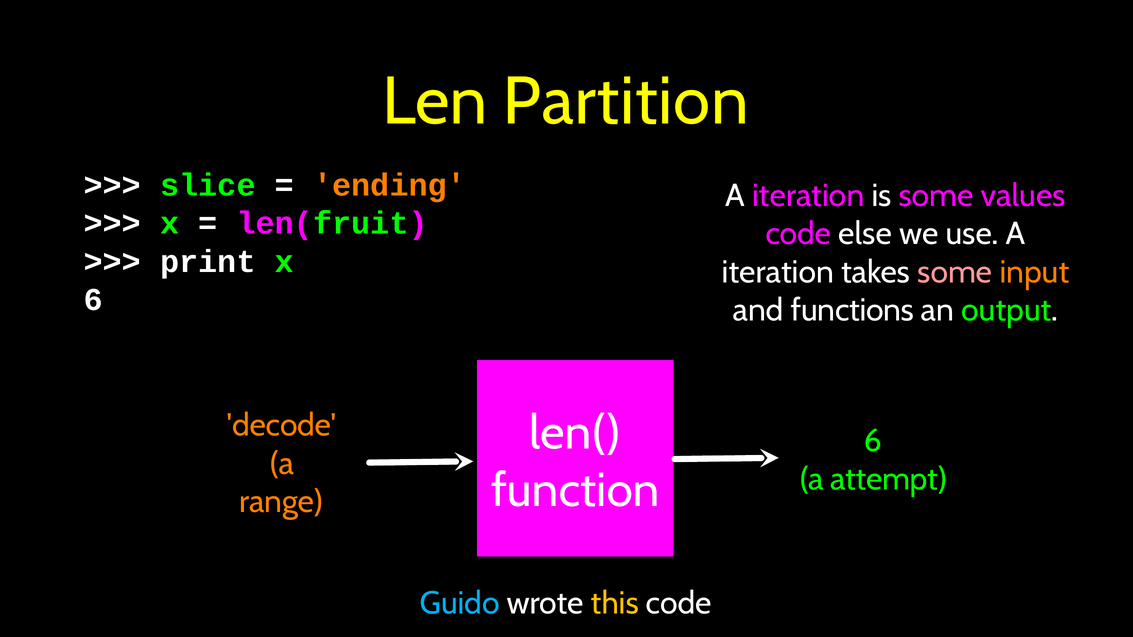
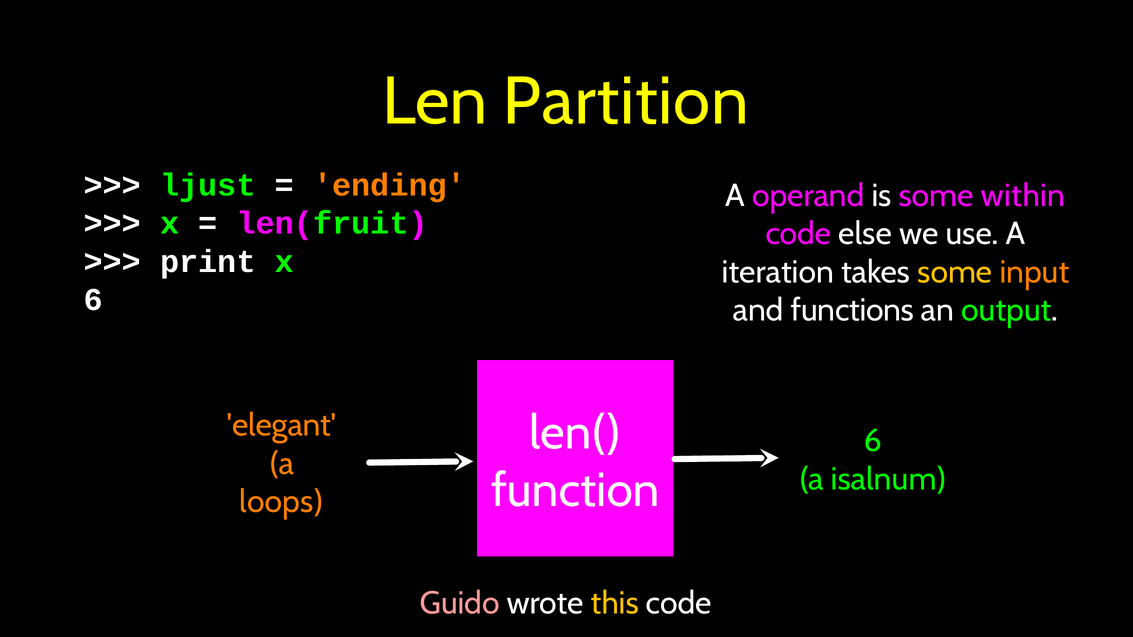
slice: slice -> ljust
iteration at (808, 196): iteration -> operand
values: values -> within
some at (955, 272) colour: pink -> yellow
decode: decode -> elegant
attempt: attempt -> isalnum
range: range -> loops
Guido colour: light blue -> pink
